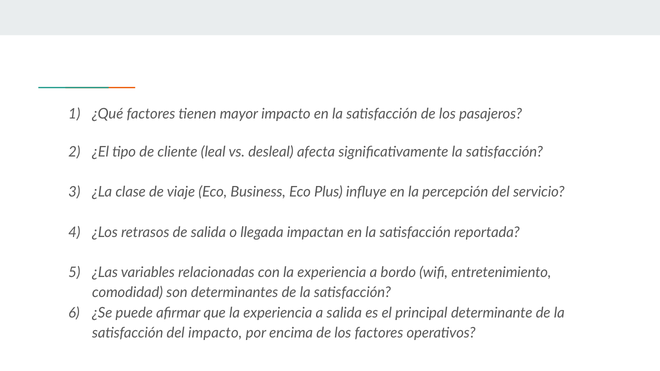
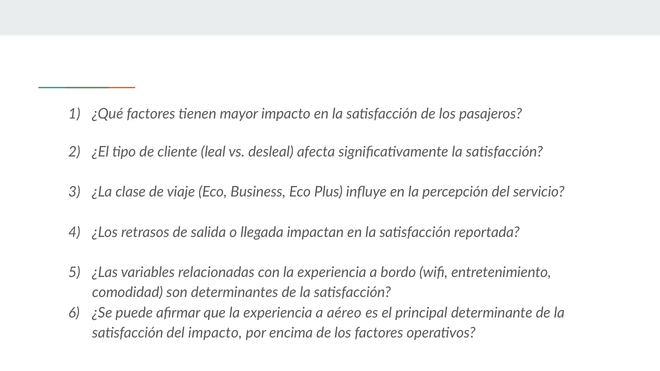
a salida: salida -> aéreo
